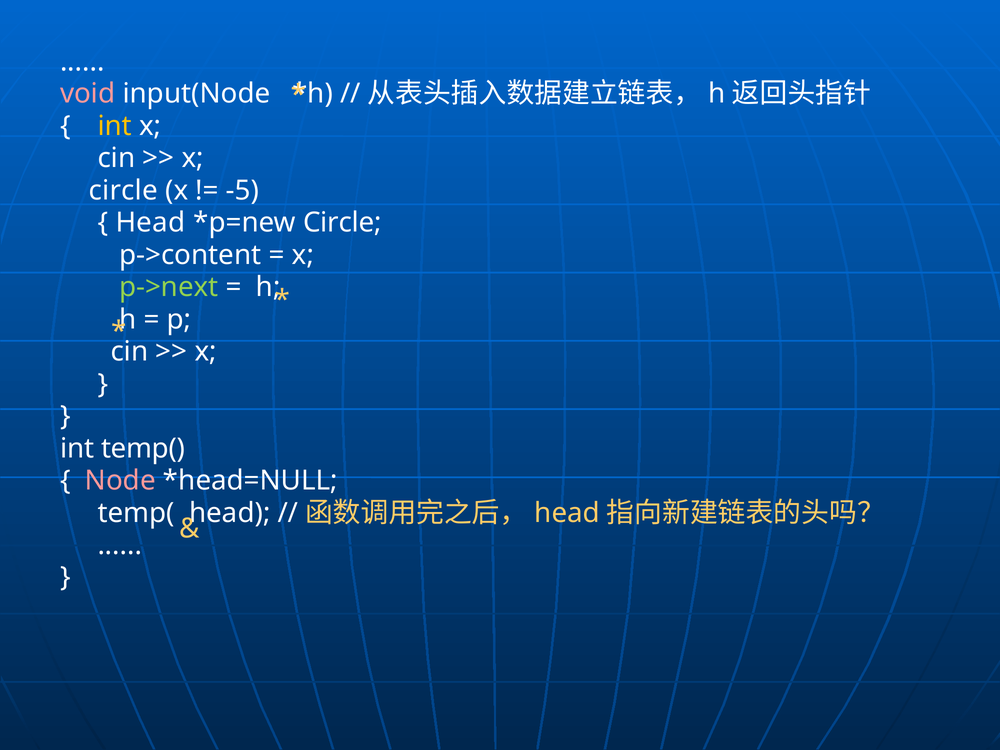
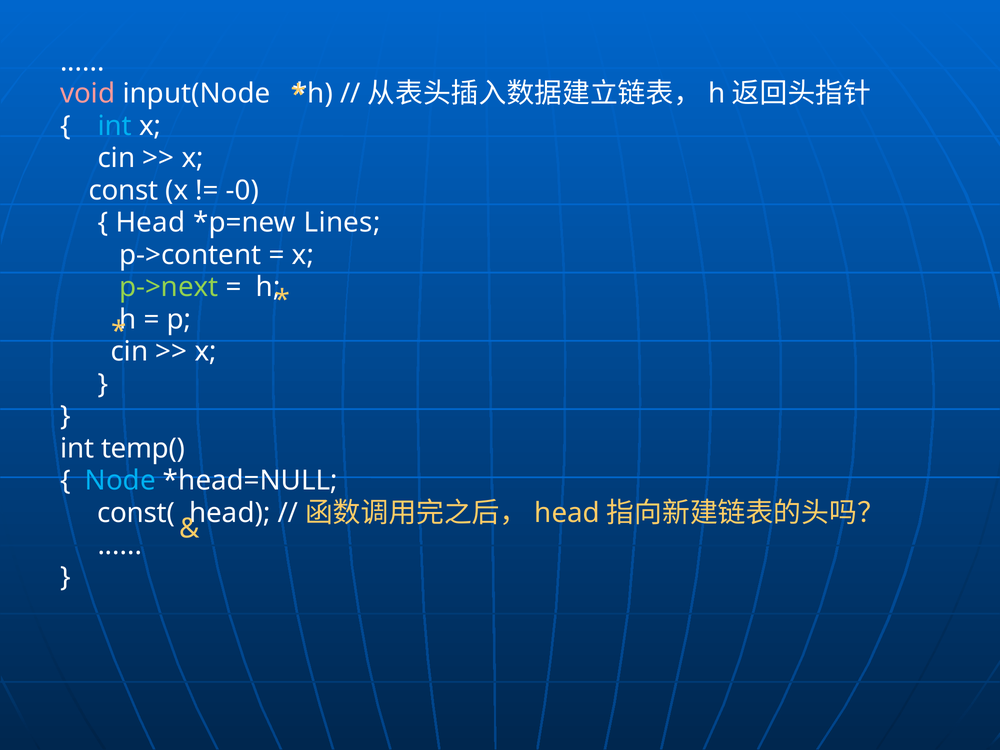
int at (115, 126) colour: yellow -> light blue
circle at (123, 190): circle -> const
-5: -5 -> -0
Circle at (342, 223): Circle -> Lines
Node colour: pink -> light blue
temp( at (136, 513): temp( -> const(
